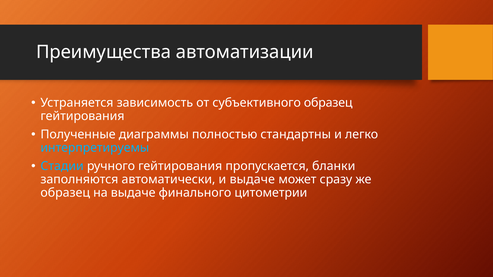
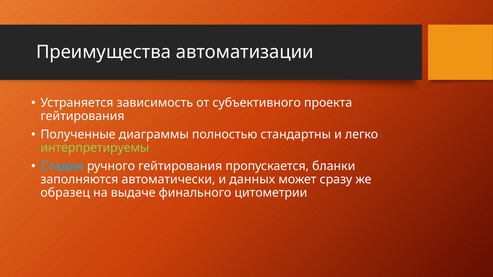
субъективного образец: образец -> проекта
интерпретируемы colour: light blue -> light green
и выдаче: выдаче -> данных
